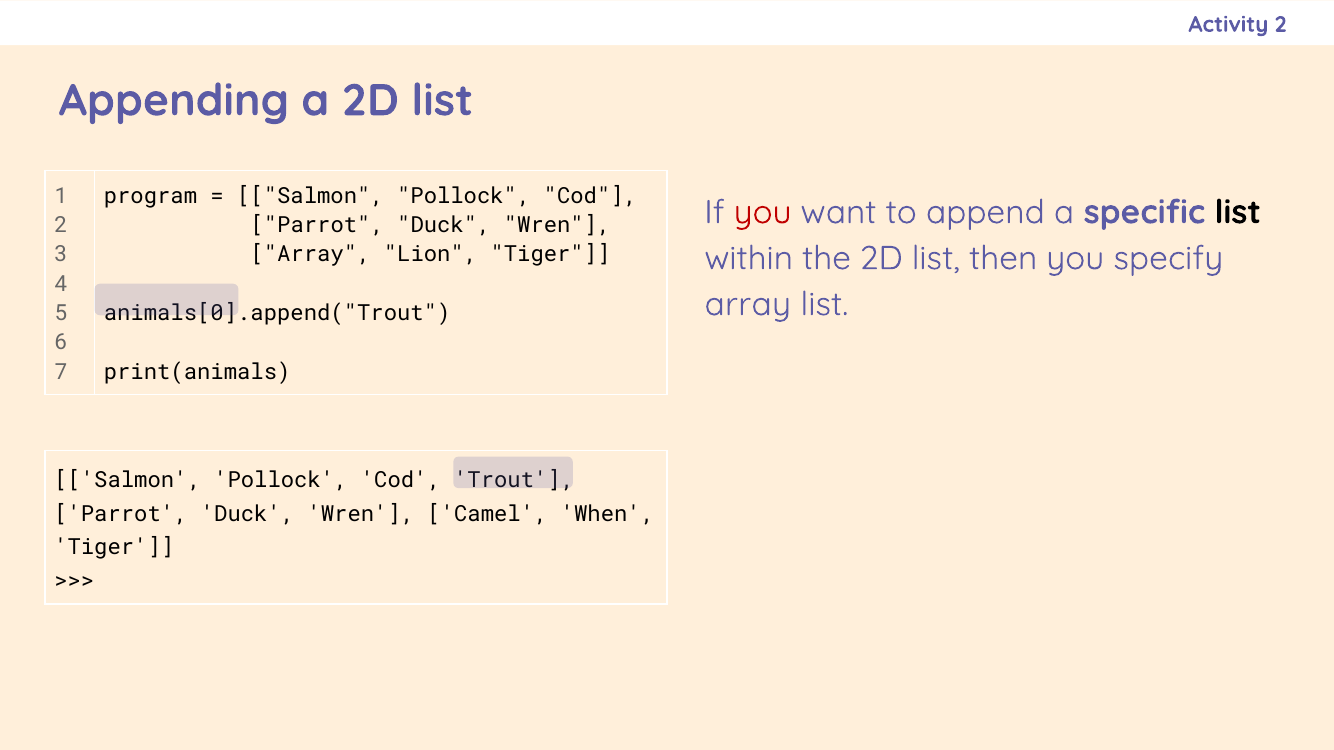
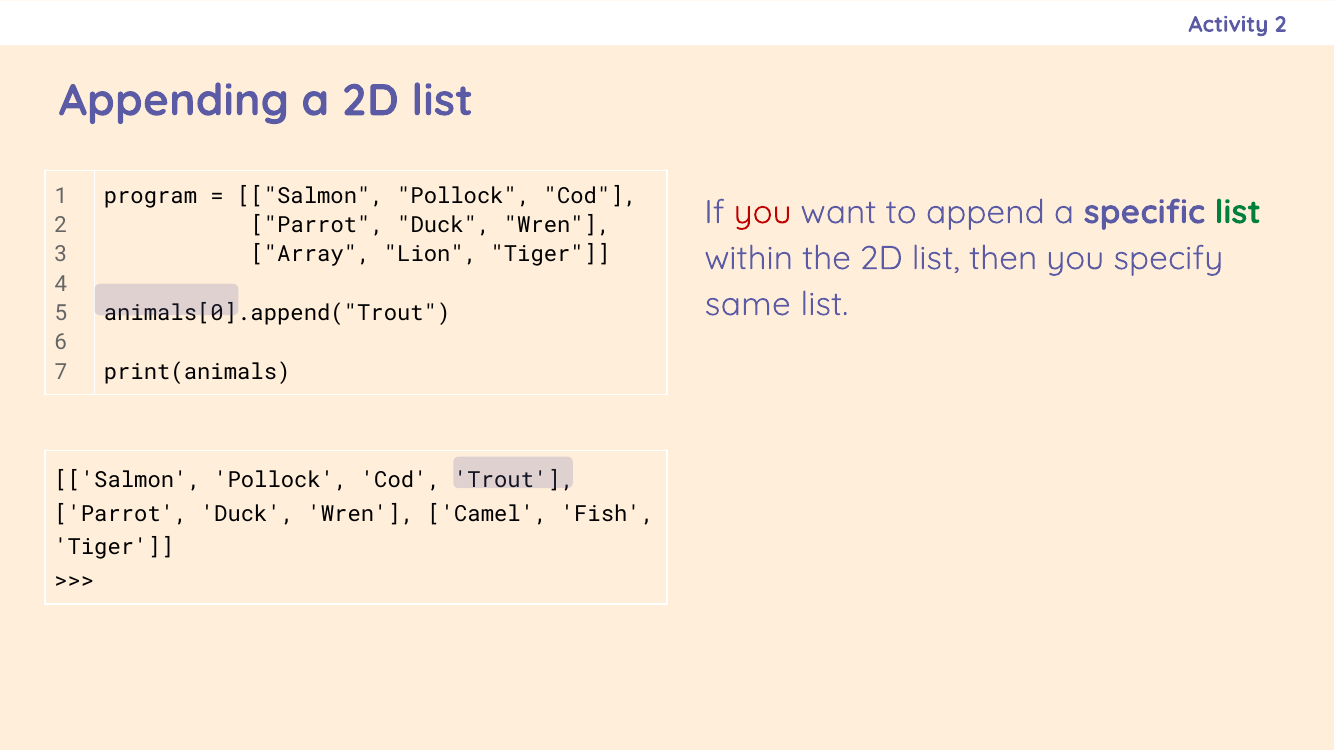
list at (1238, 212) colour: black -> green
array at (748, 304): array -> same
When: When -> Fish
